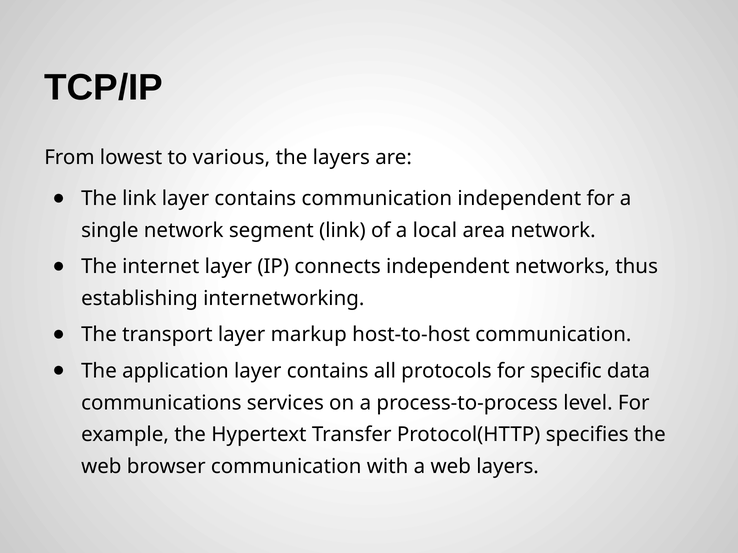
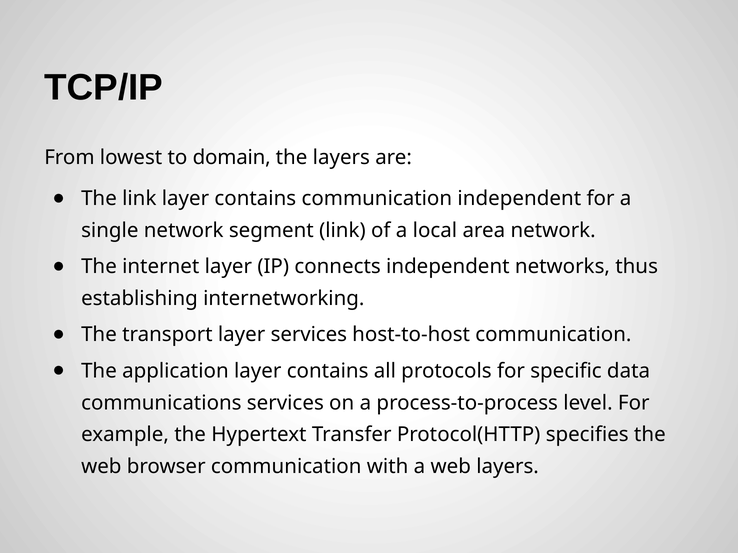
various: various -> domain
layer markup: markup -> services
